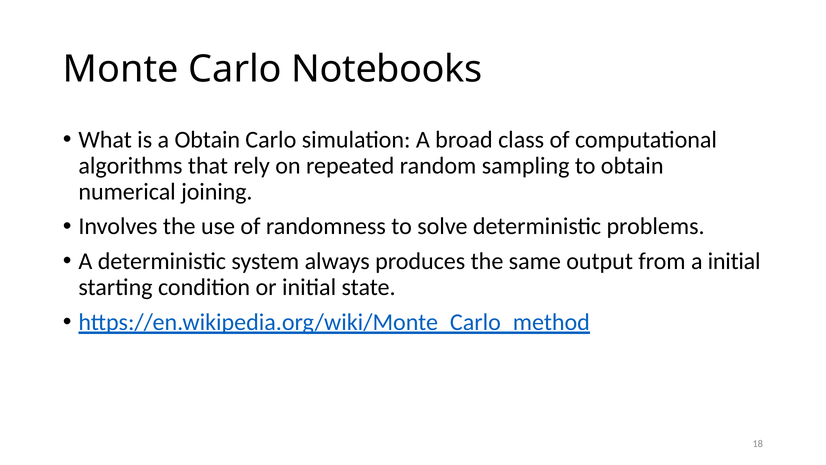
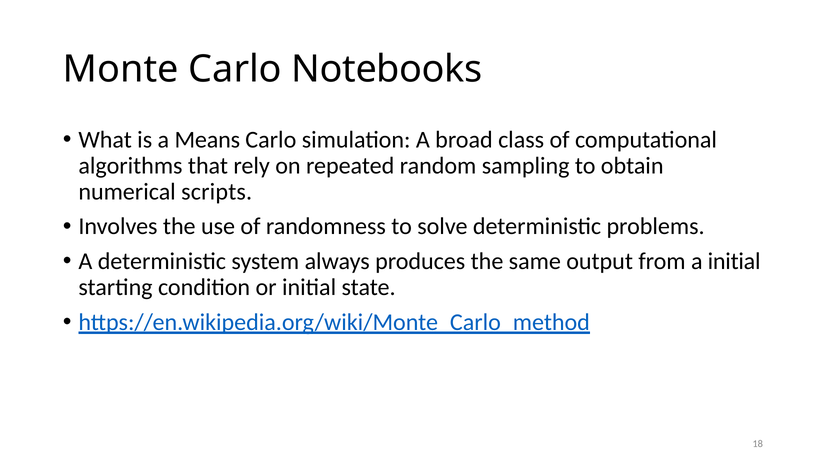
a Obtain: Obtain -> Means
joining: joining -> scripts
